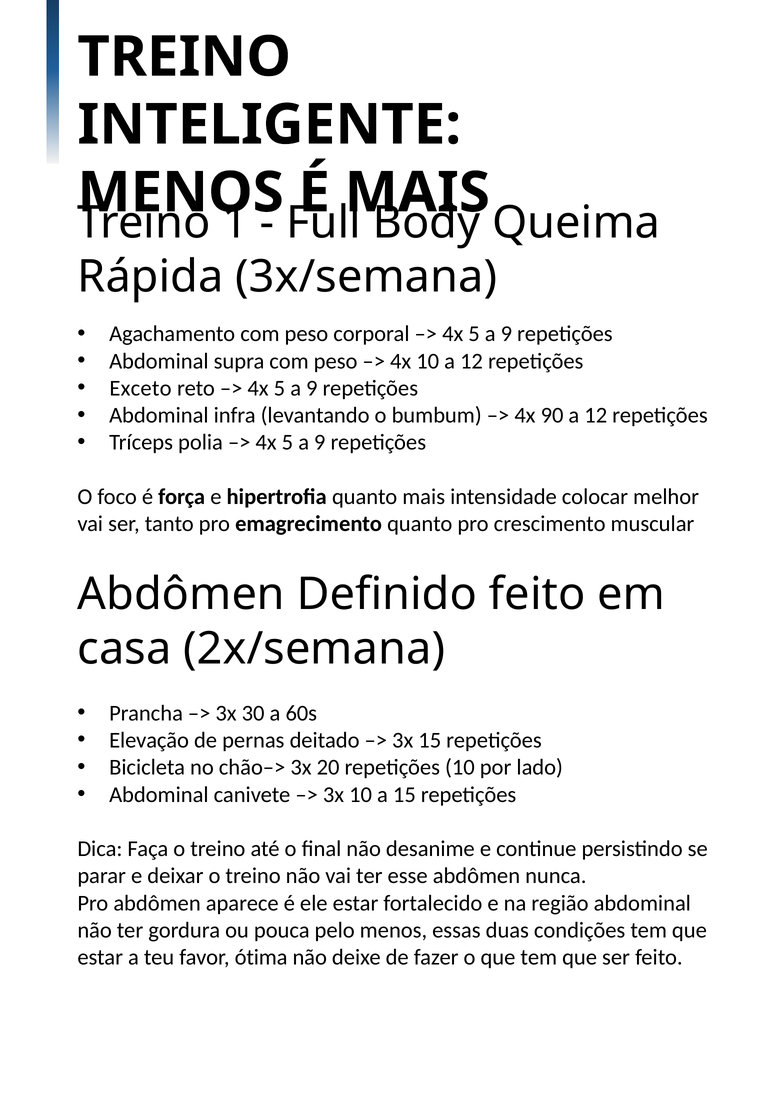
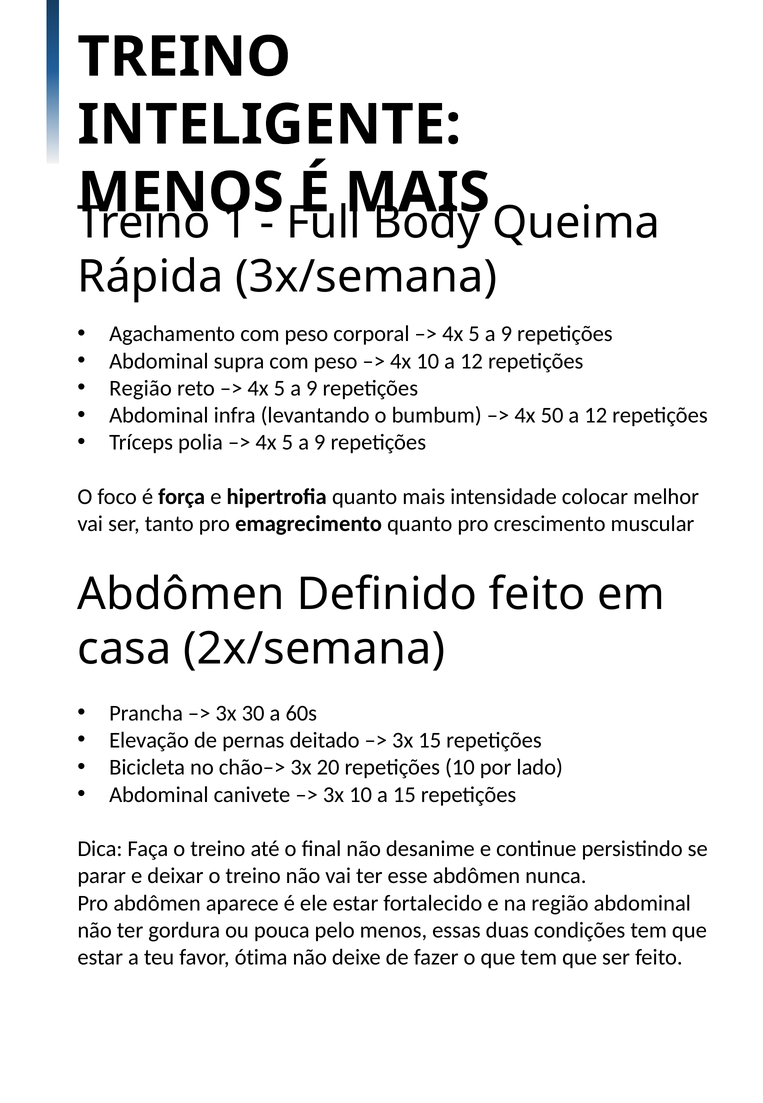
Exceto at (140, 388): Exceto -> Região
90: 90 -> 50
